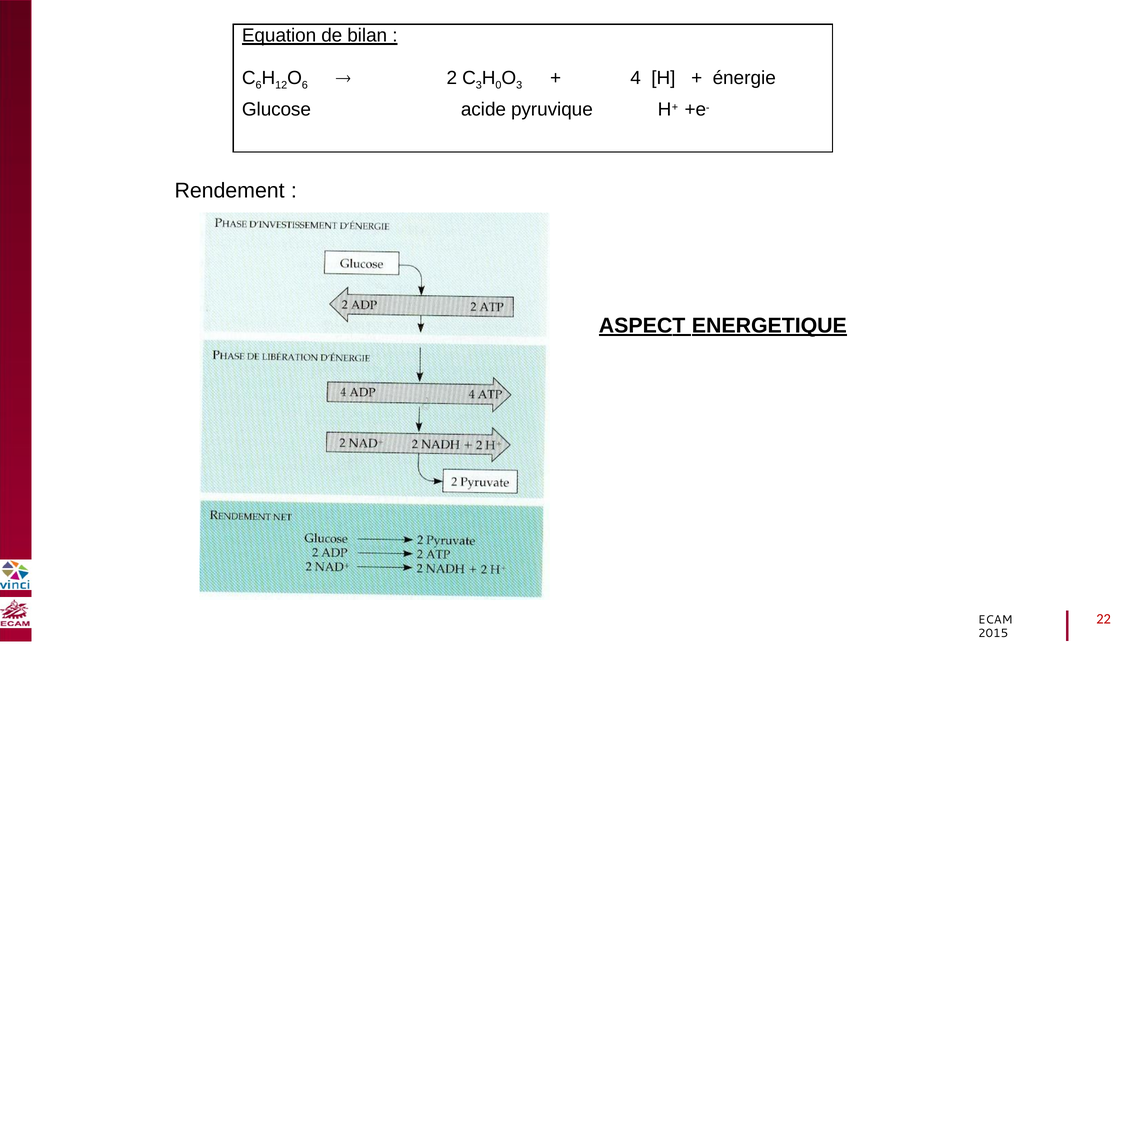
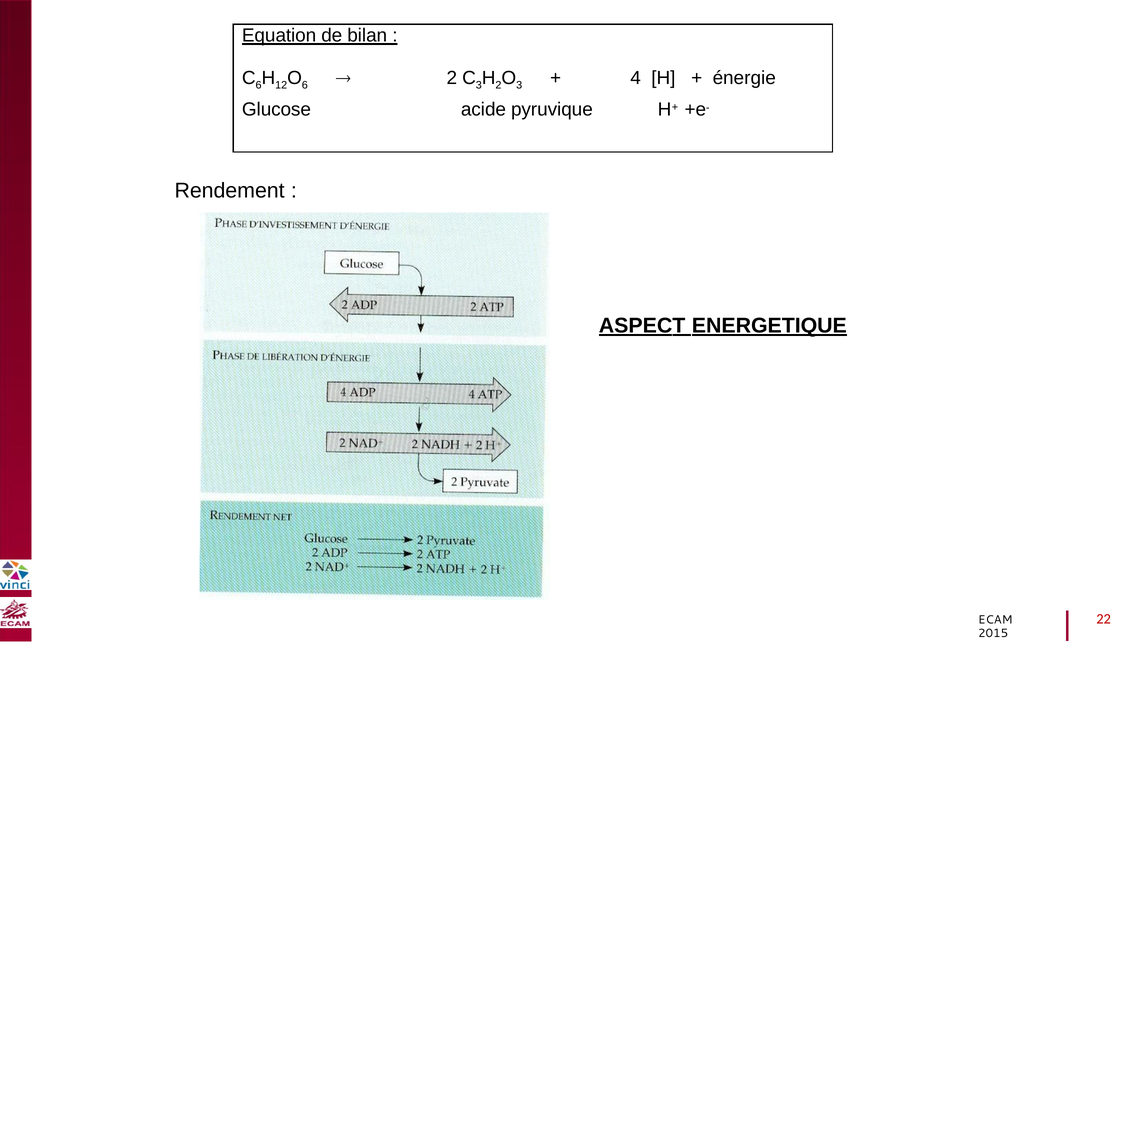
H 0: 0 -> 2
